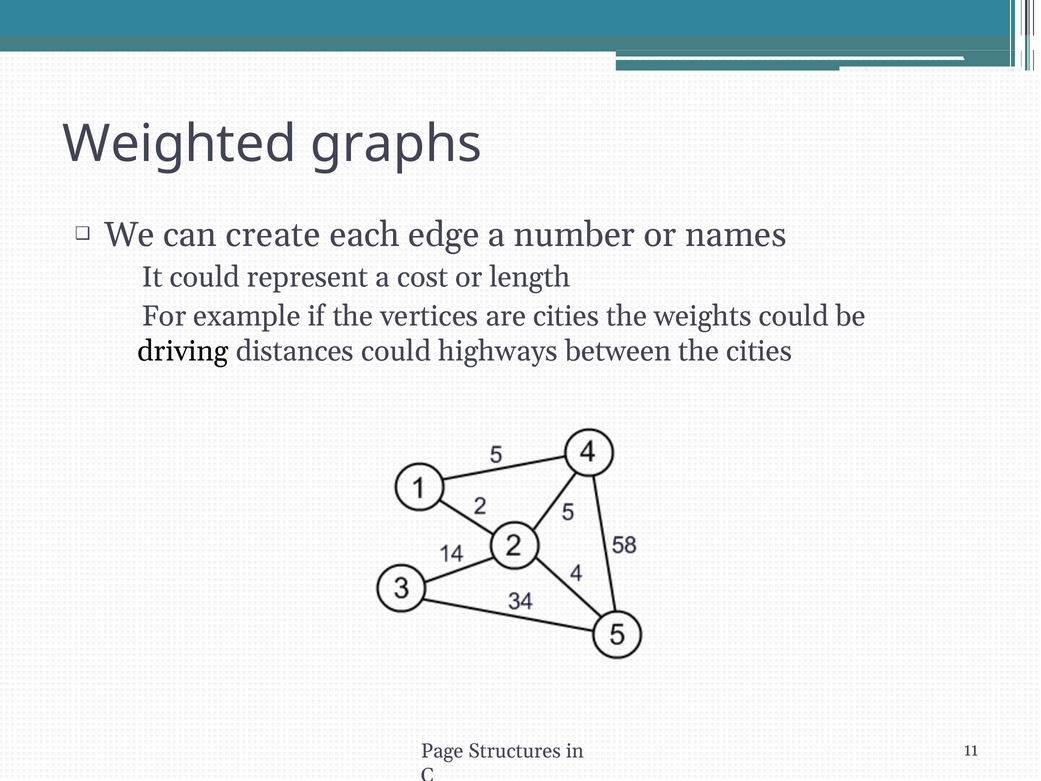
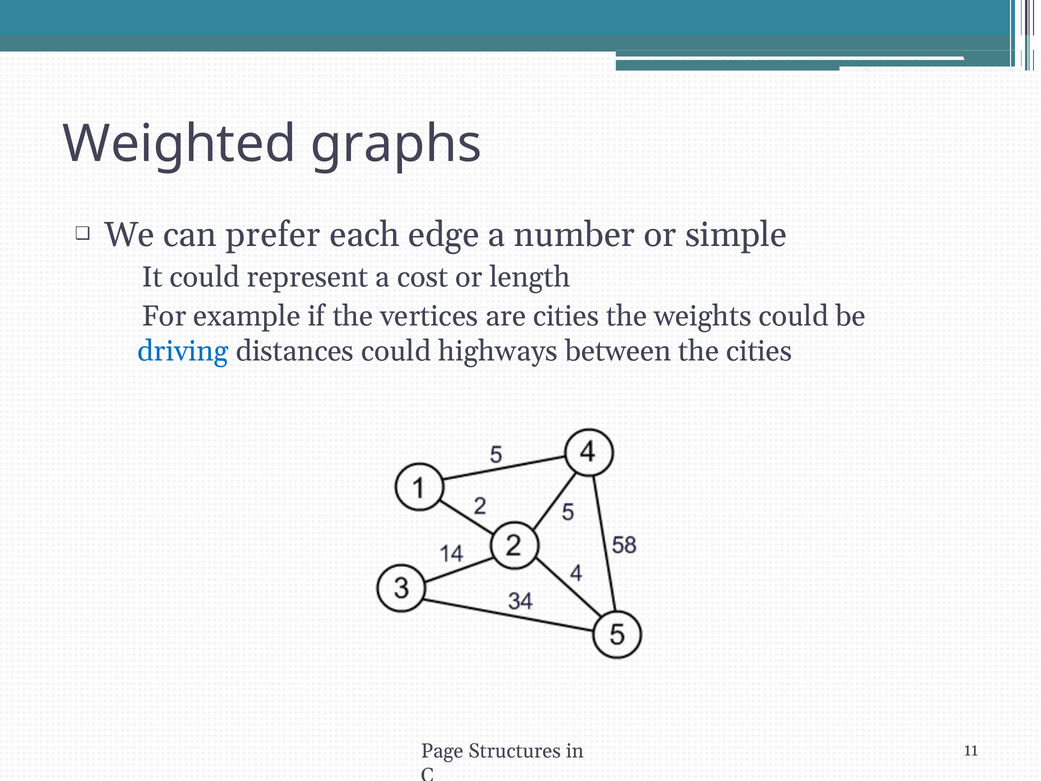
create: create -> prefer
names: names -> simple
driving colour: black -> blue
